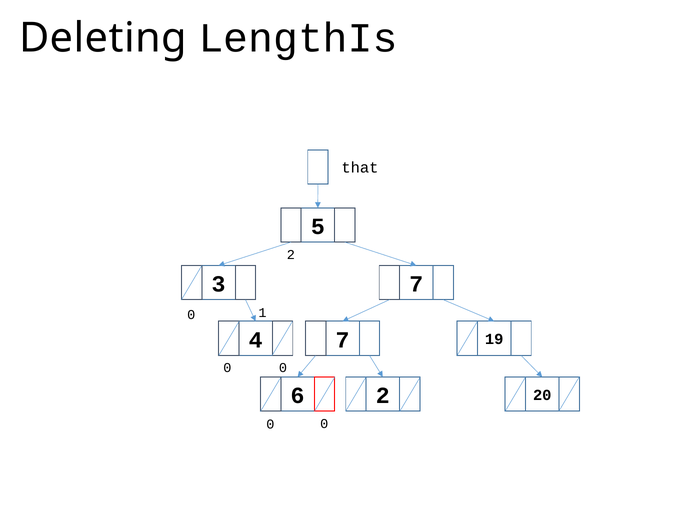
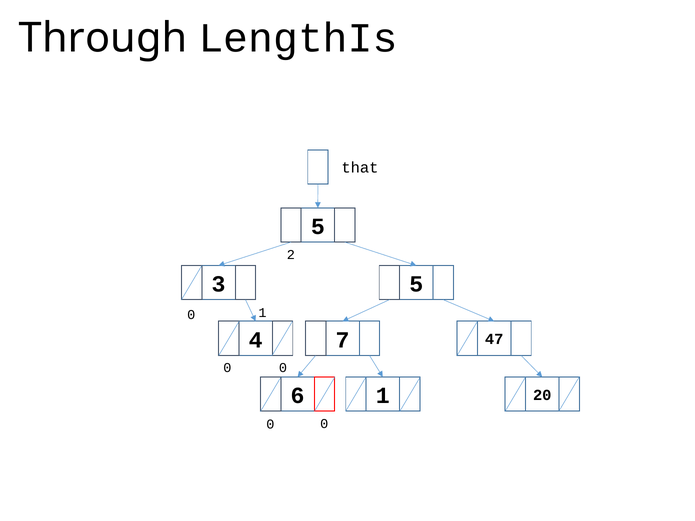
Deleting: Deleting -> Through
3 7: 7 -> 5
19: 19 -> 47
6 2: 2 -> 1
